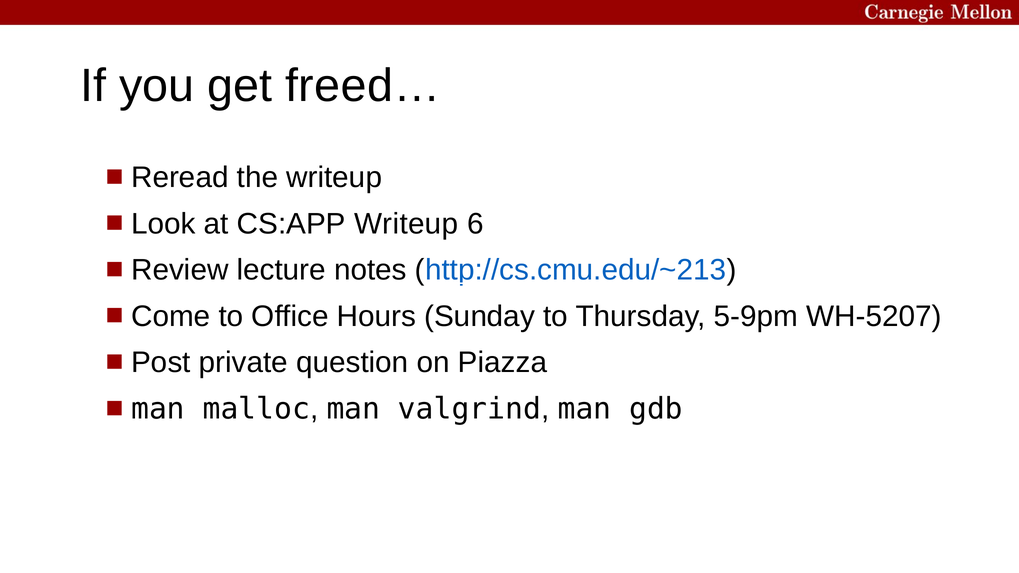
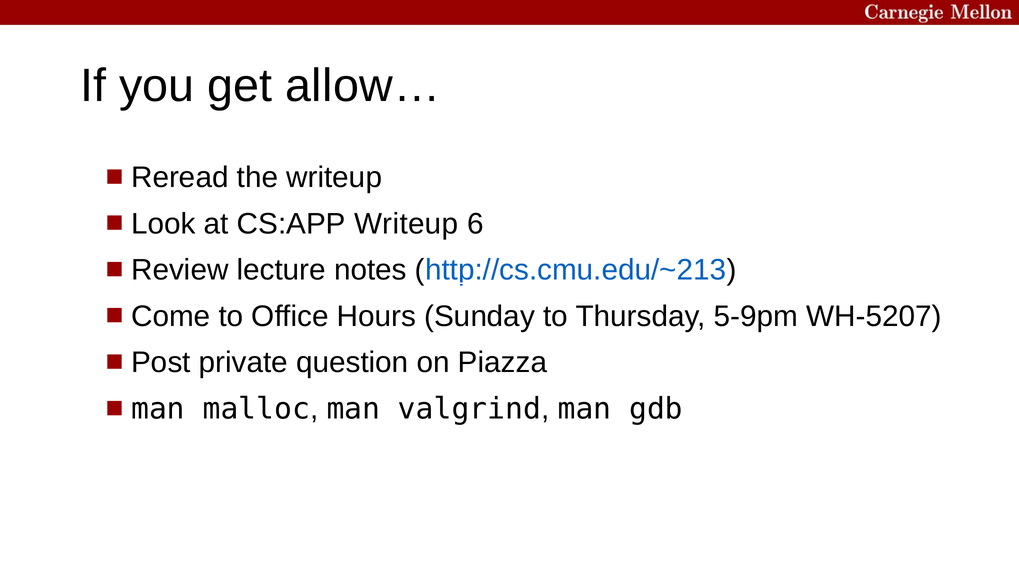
freed…: freed… -> allow…
